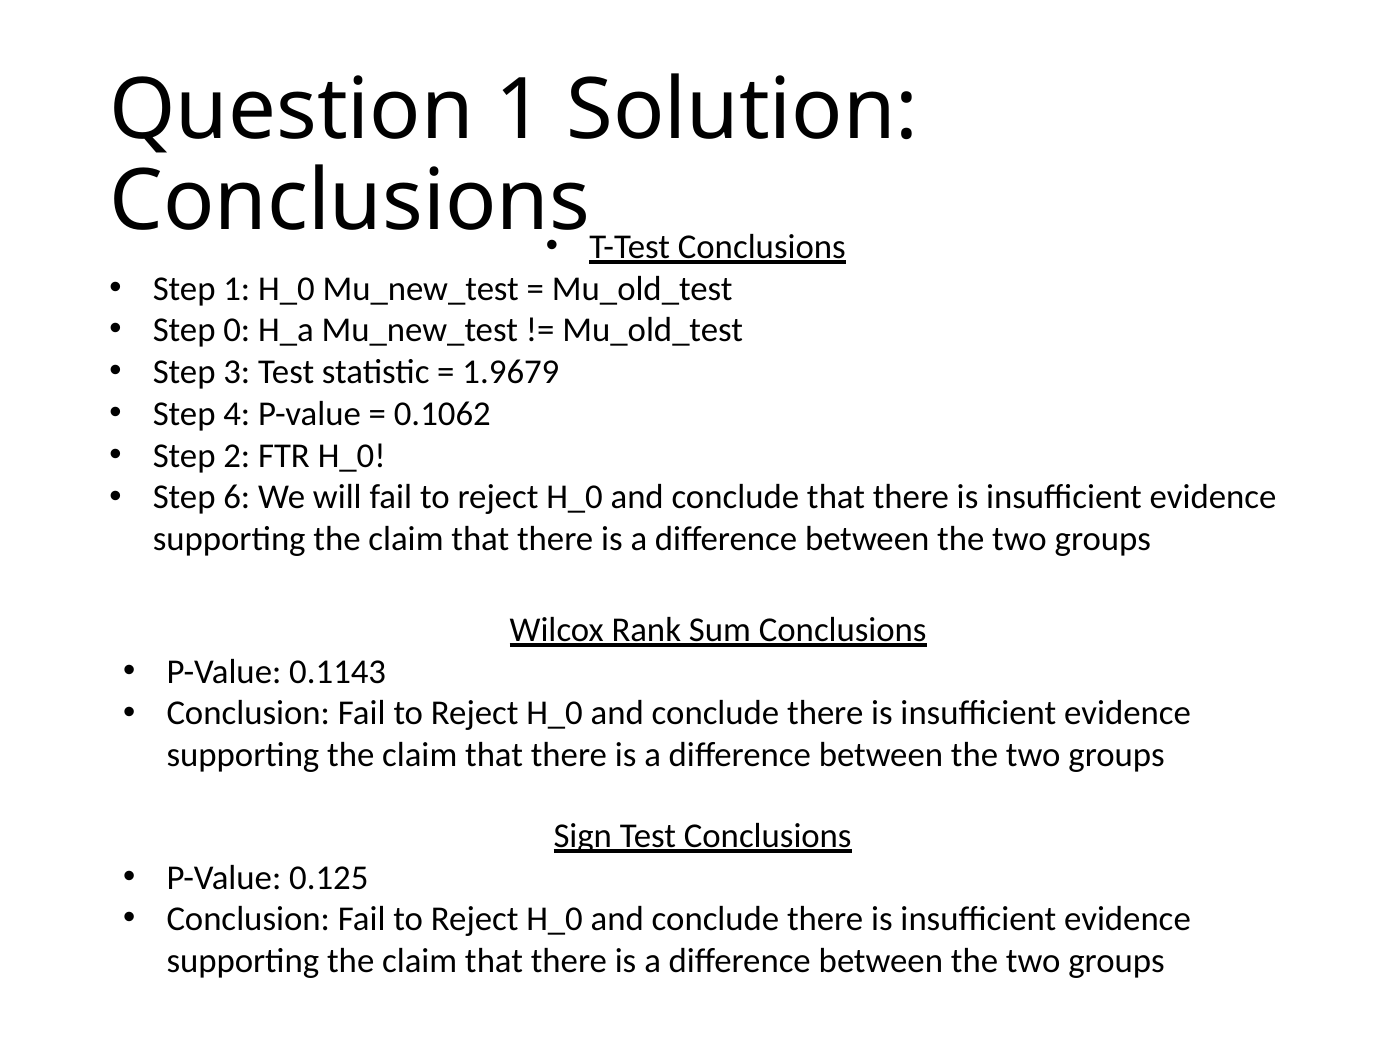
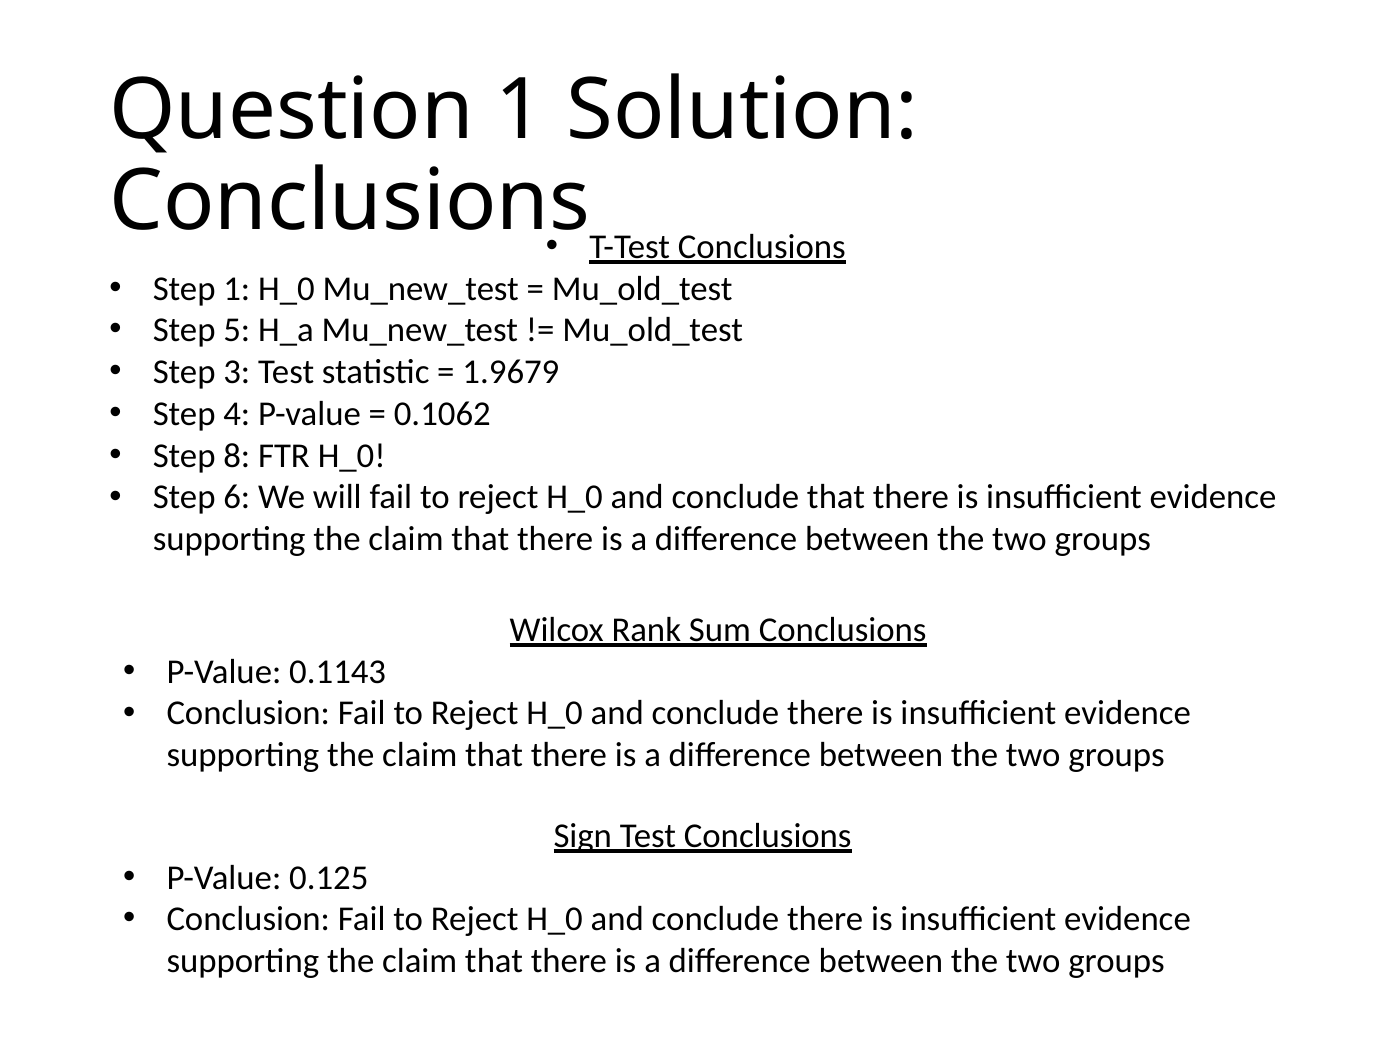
0: 0 -> 5
2: 2 -> 8
